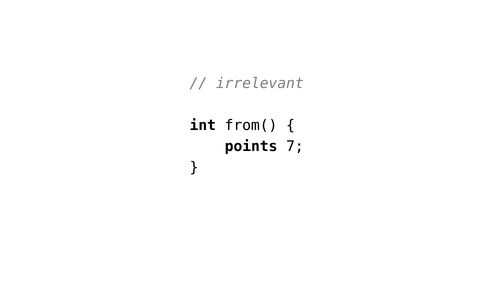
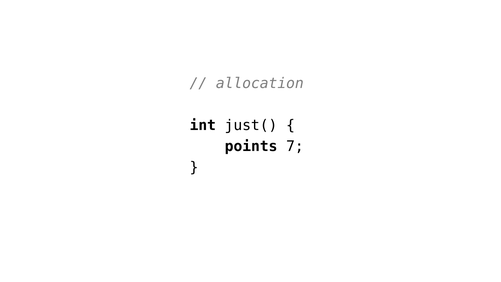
irrelevant: irrelevant -> allocation
from(: from( -> just(
